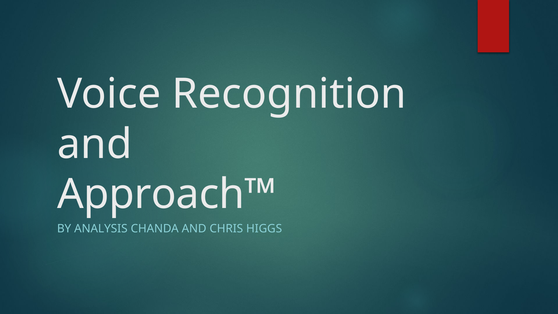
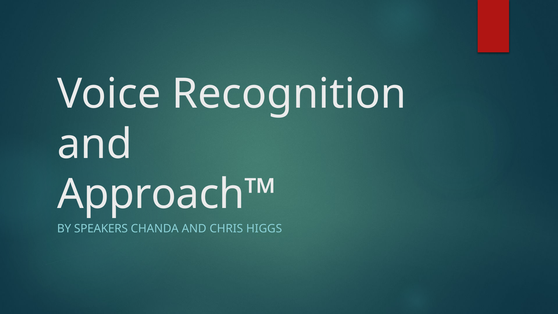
ANALYSIS: ANALYSIS -> SPEAKERS
